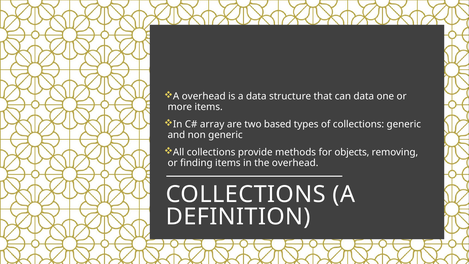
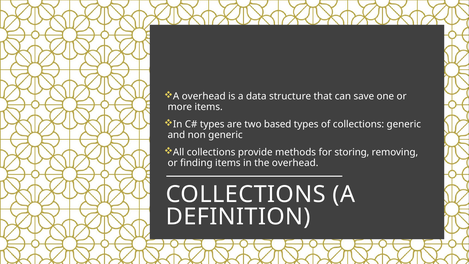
can data: data -> save
array at (212, 124): array -> types
objects: objects -> storing
